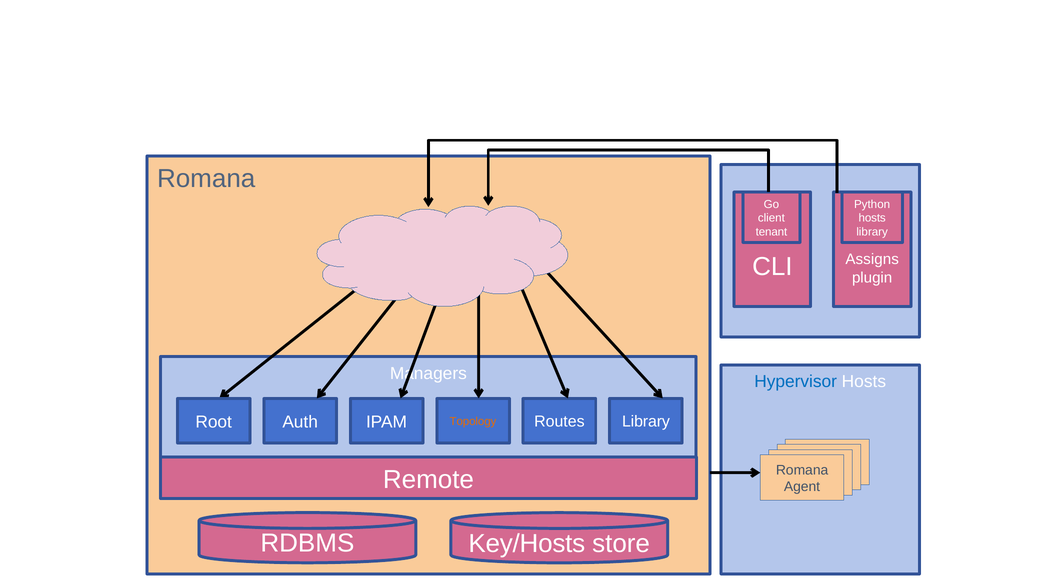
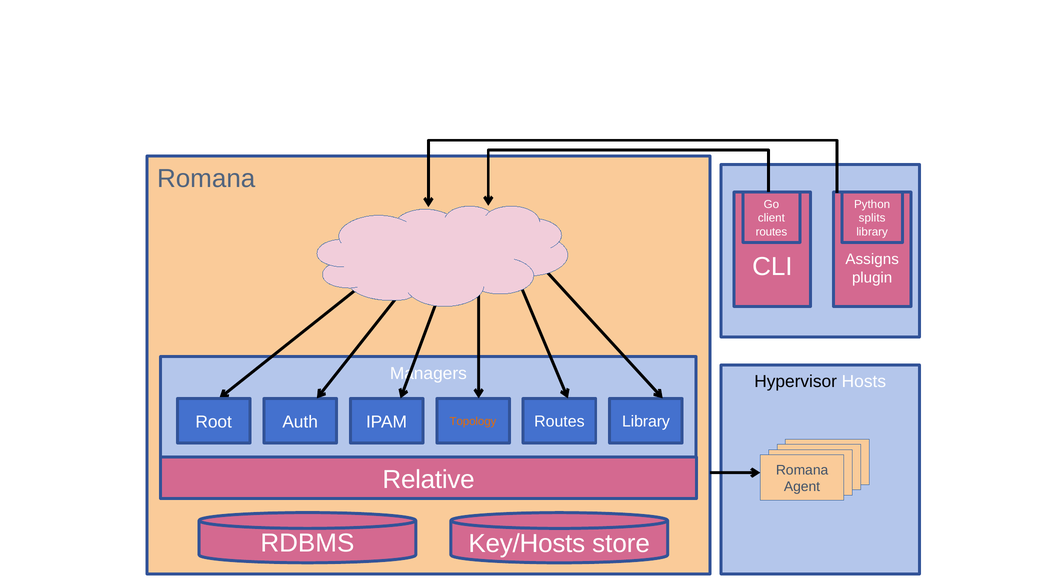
hosts at (872, 218): hosts -> splits
tenant at (771, 232): tenant -> routes
Hypervisor colour: blue -> black
Remote: Remote -> Relative
